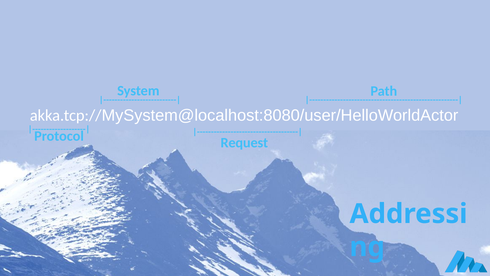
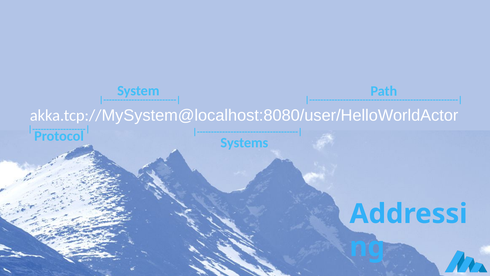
Request: Request -> Systems
